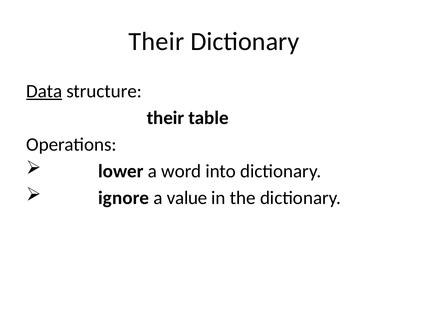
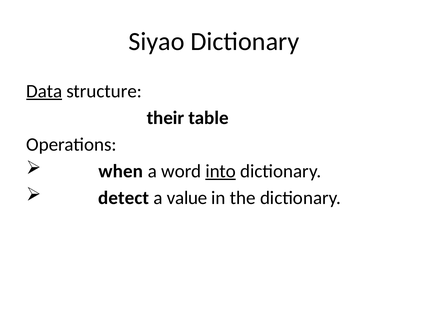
Their at (156, 41): Their -> Siyao
lower: lower -> when
into underline: none -> present
ignore: ignore -> detect
